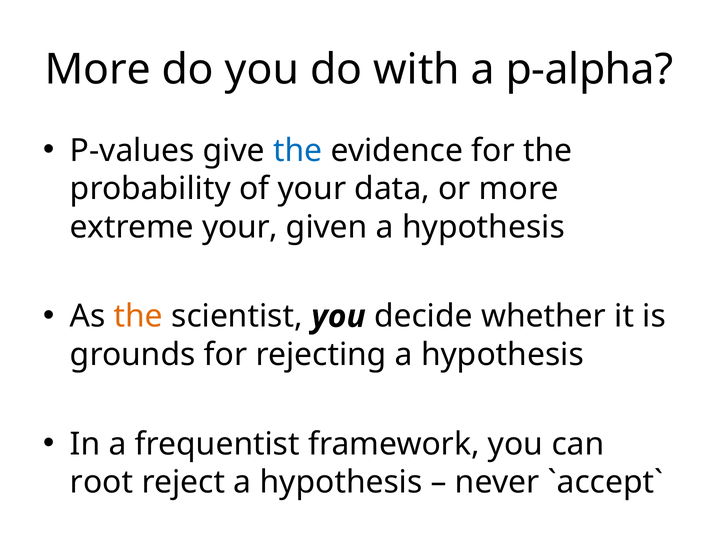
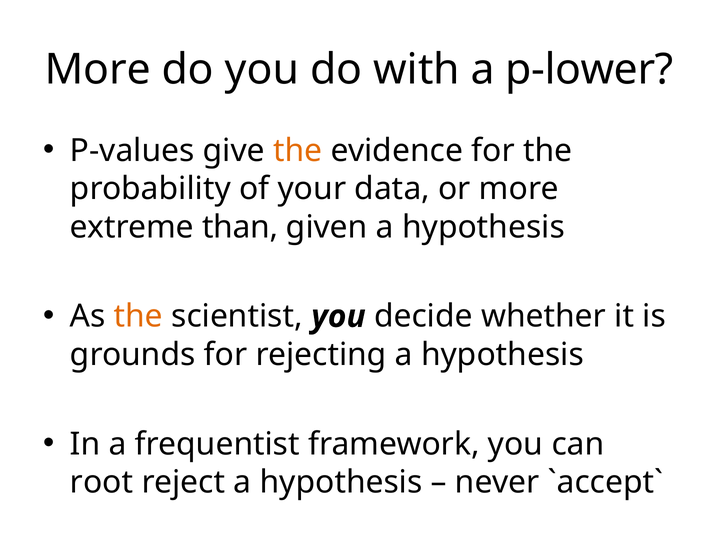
p-alpha: p-alpha -> p-lower
the at (298, 150) colour: blue -> orange
extreme your: your -> than
